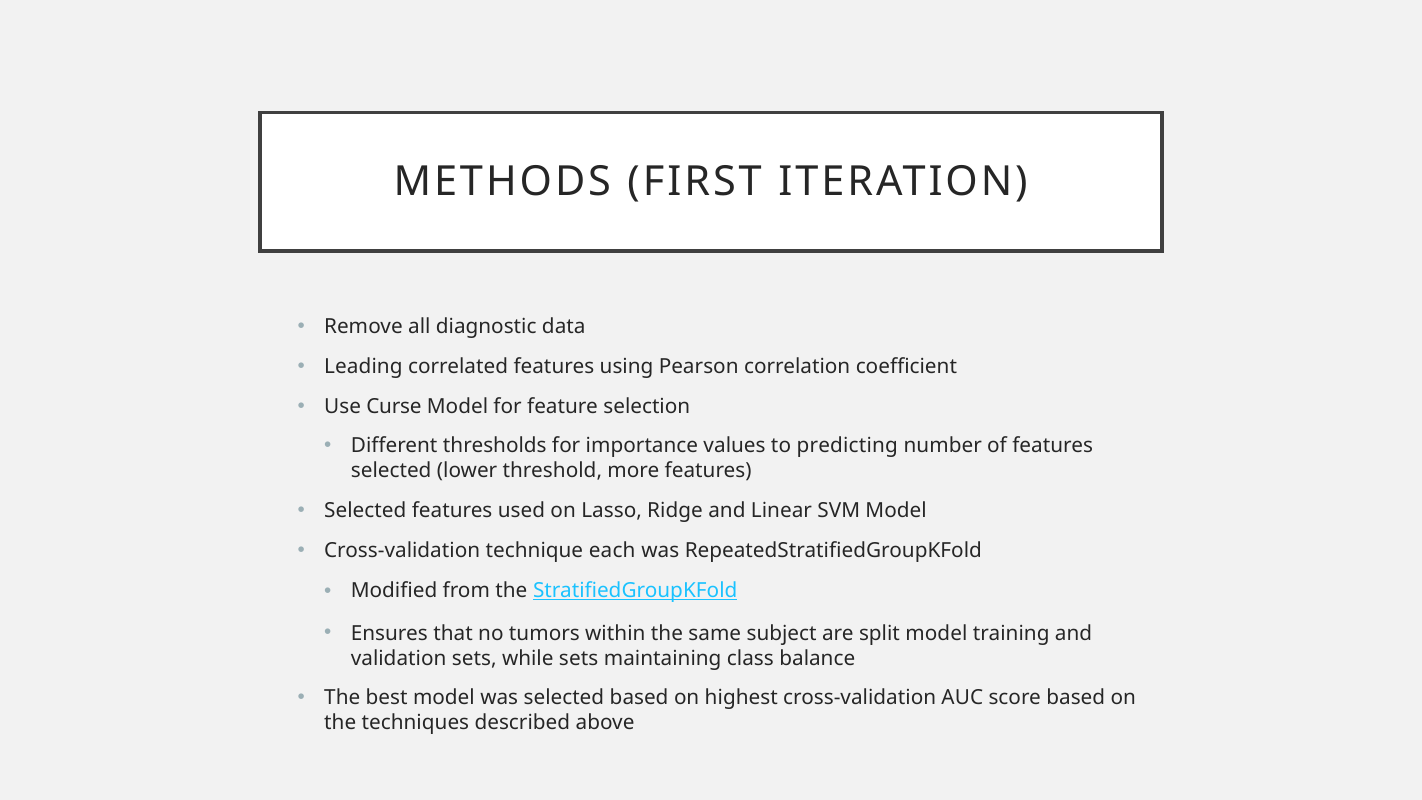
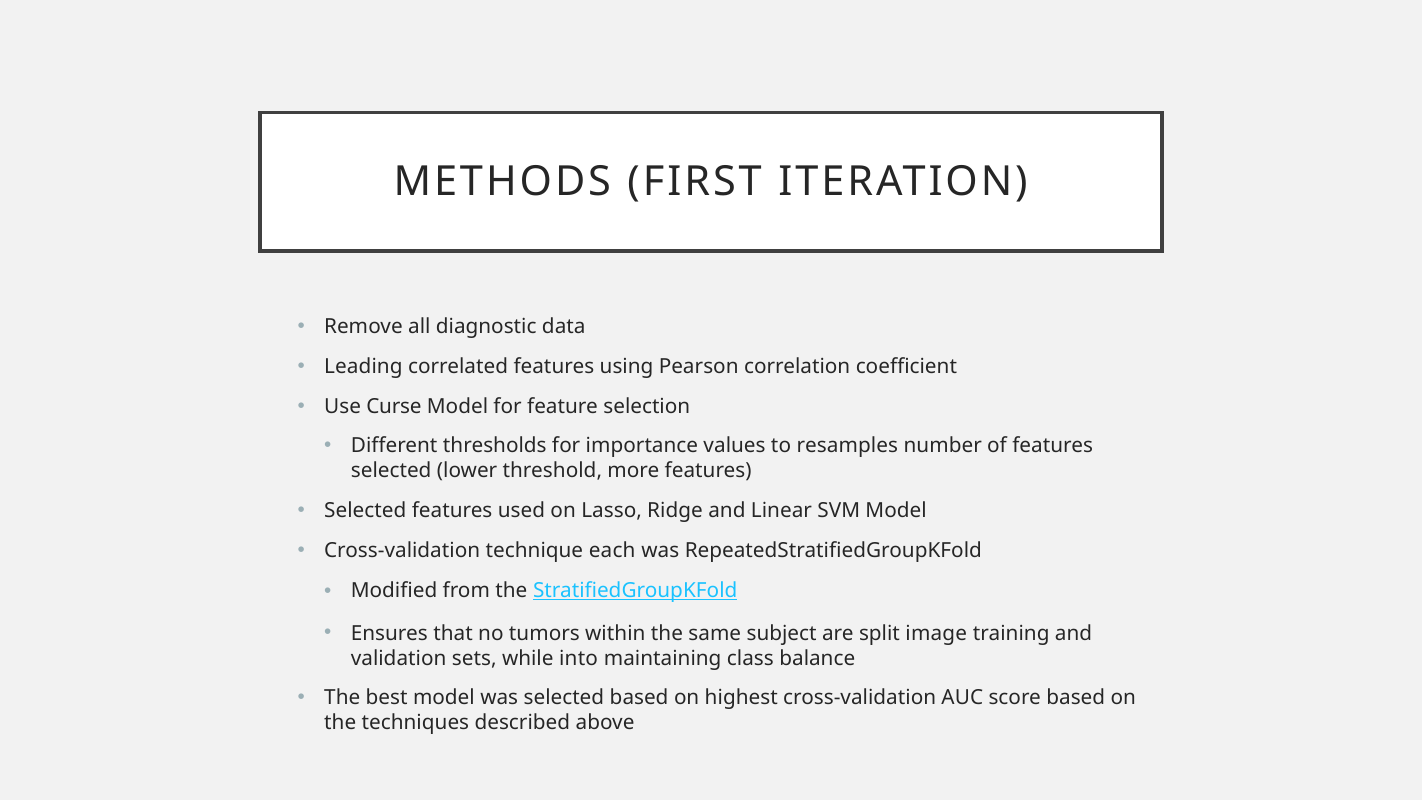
predicting: predicting -> resamples
split model: model -> image
while sets: sets -> into
